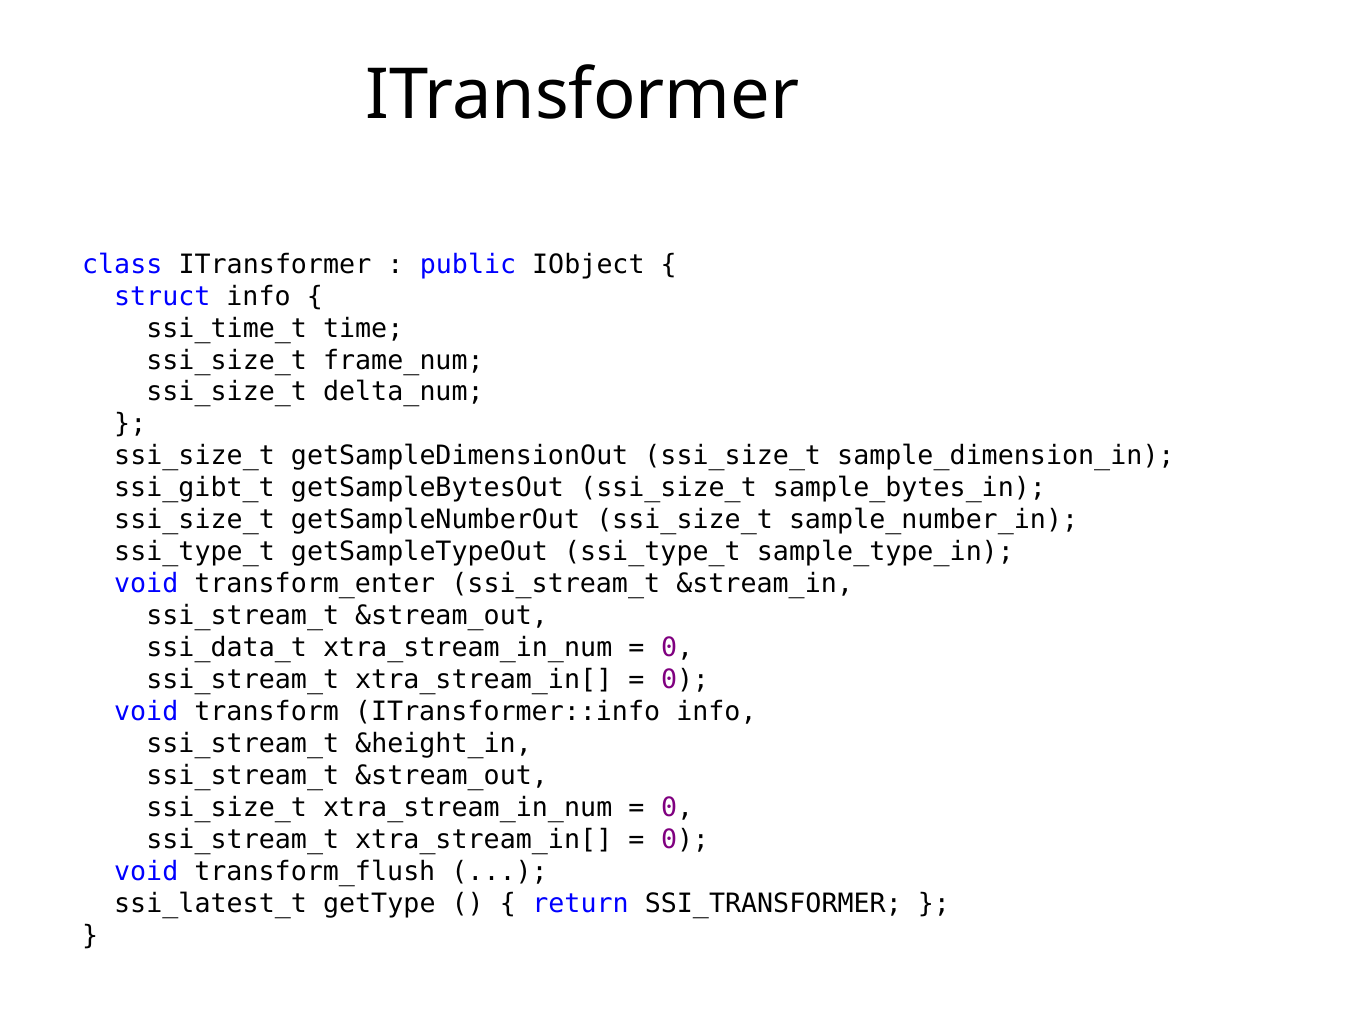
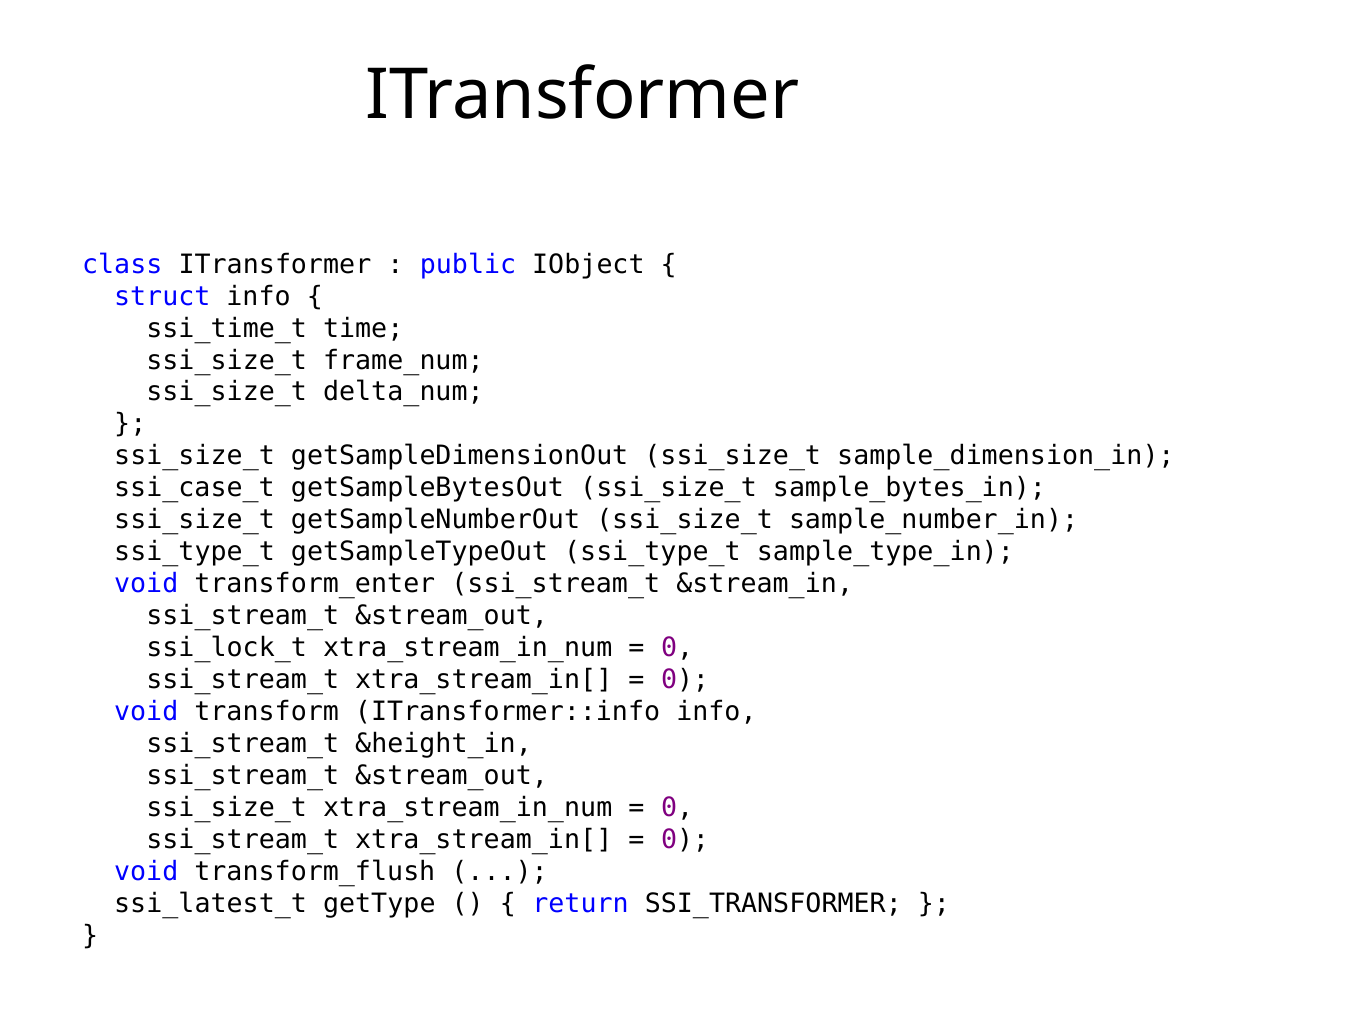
ssi_gibt_t: ssi_gibt_t -> ssi_case_t
ssi_data_t: ssi_data_t -> ssi_lock_t
